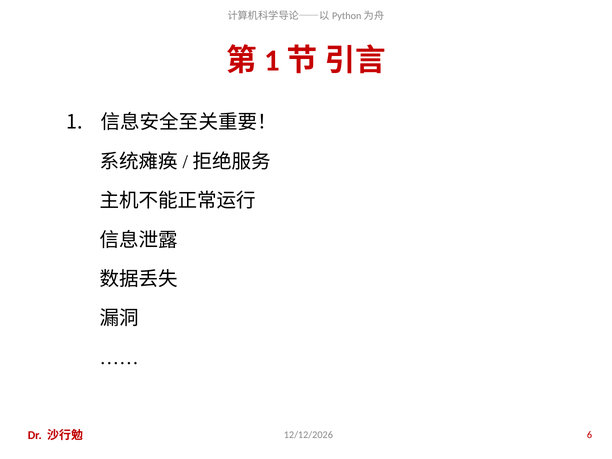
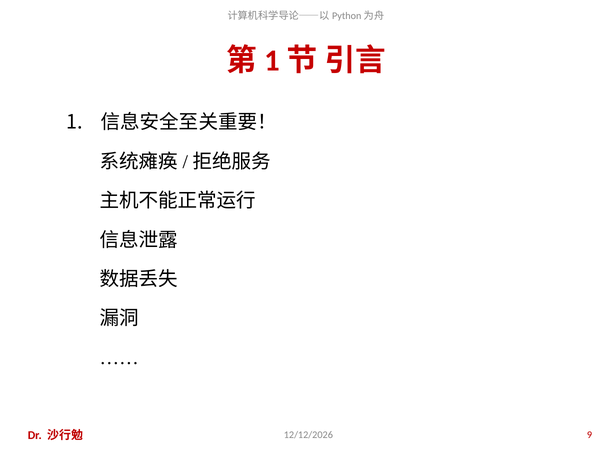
6: 6 -> 9
